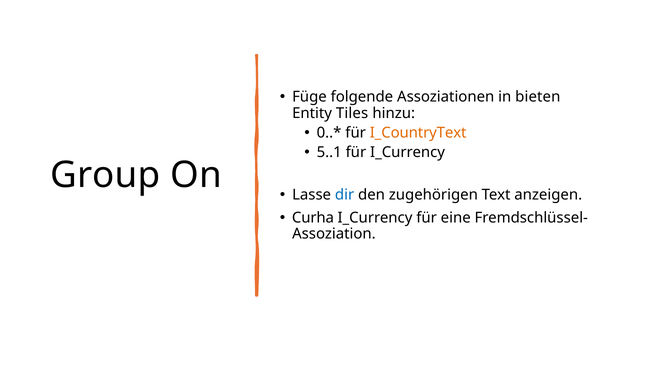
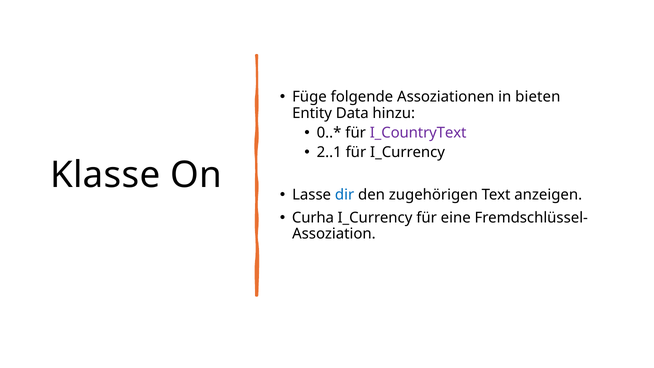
Tiles: Tiles -> Data
I_CountryText colour: orange -> purple
5..1: 5..1 -> 2..1
Group: Group -> Klasse
